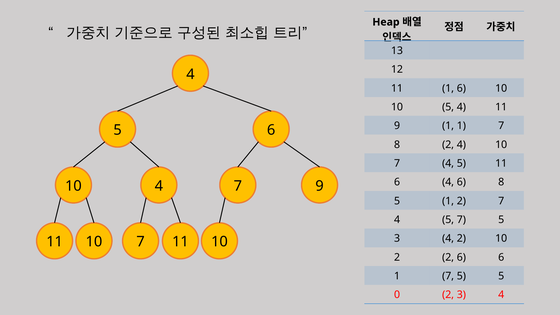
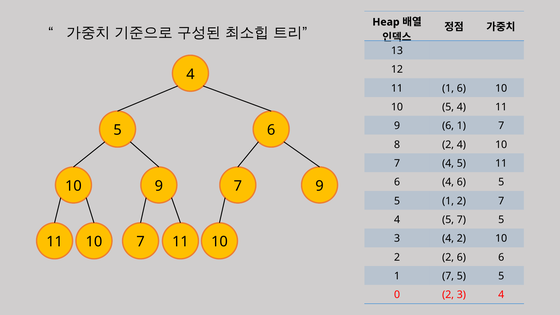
9 1: 1 -> 6
6 8: 8 -> 5
10 4: 4 -> 9
